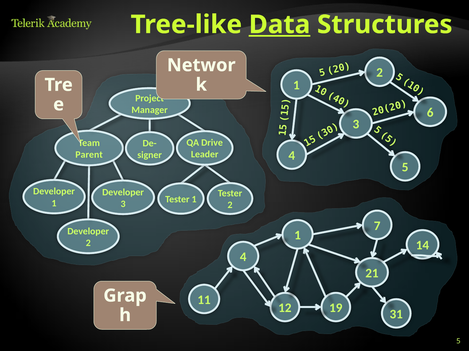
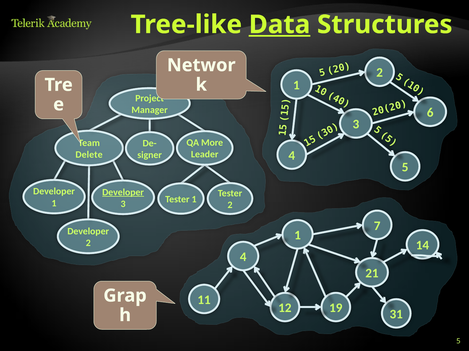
Drive: Drive -> More
Parent: Parent -> Delete
Developer at (123, 193) underline: none -> present
